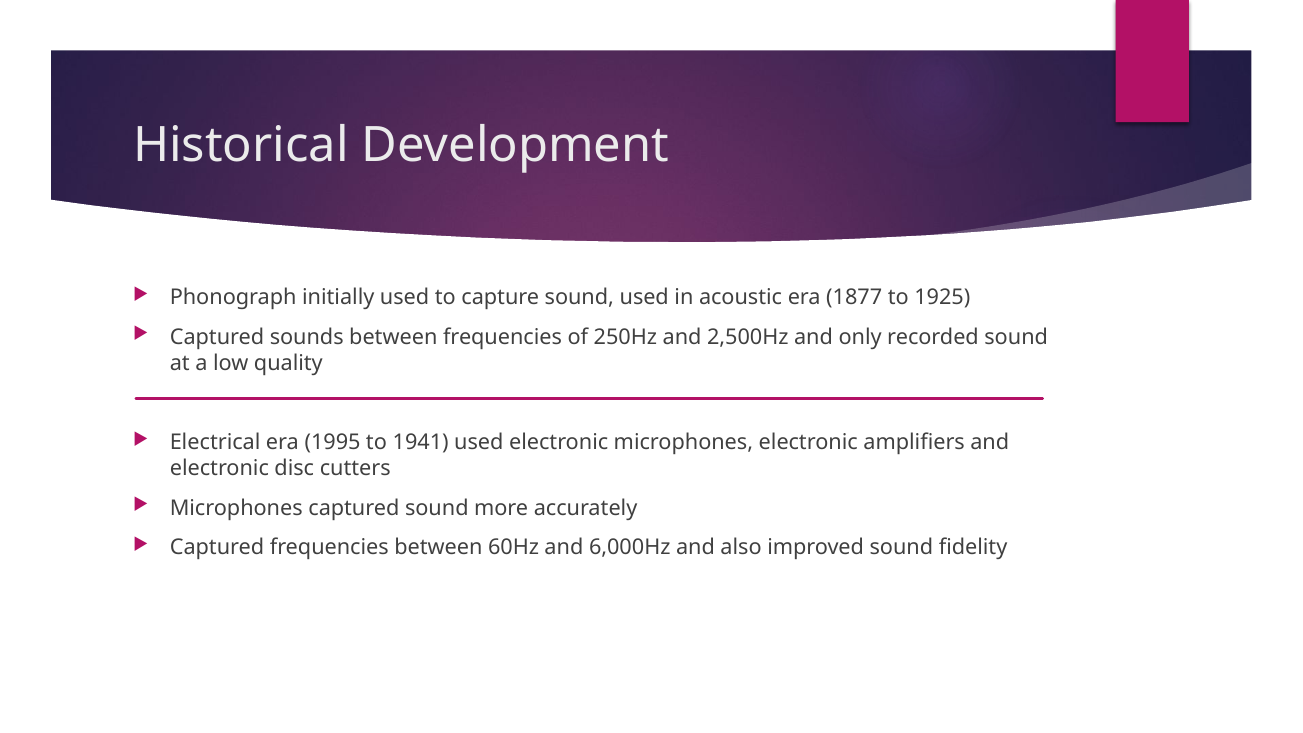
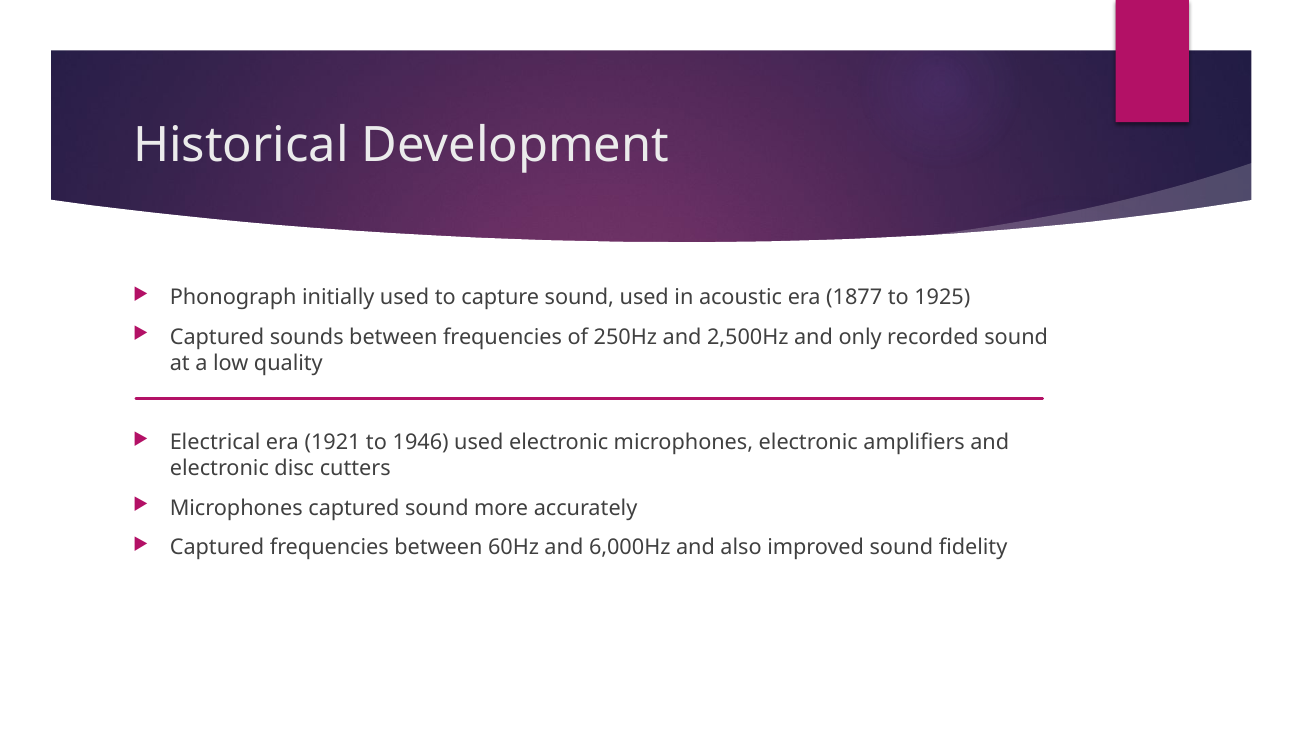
1995: 1995 -> 1921
1941: 1941 -> 1946
